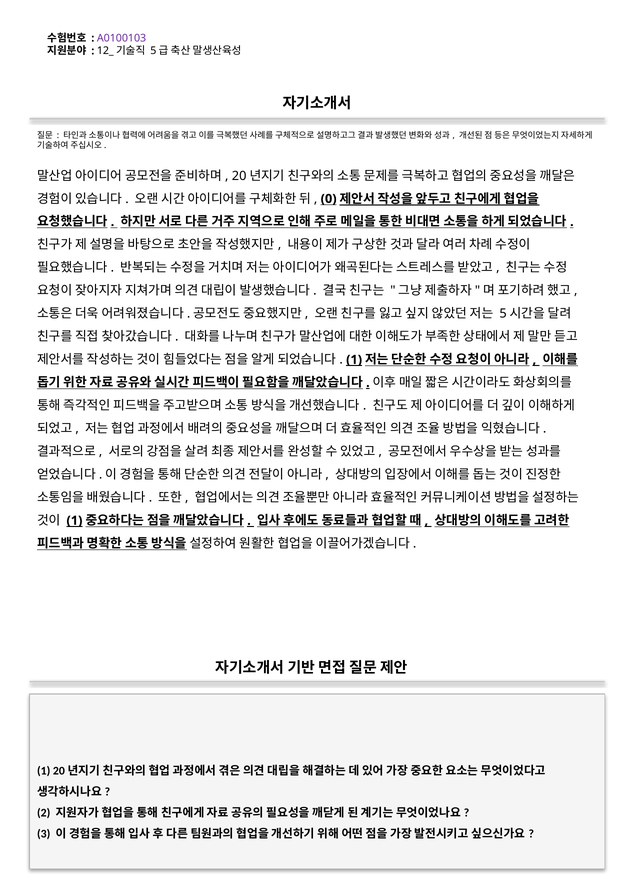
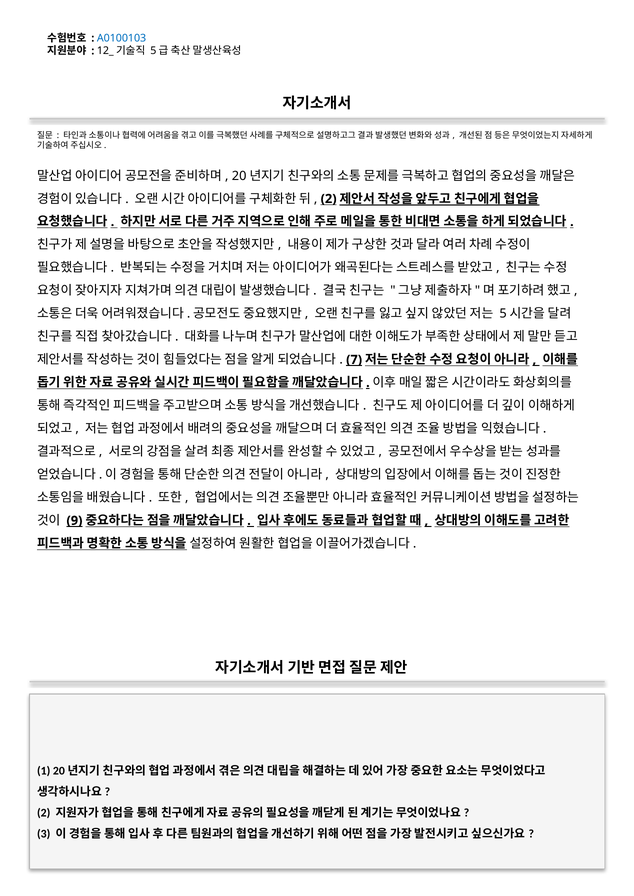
A0100103 colour: purple -> blue
0 at (329, 199): 0 -> 2
1 at (354, 360): 1 -> 7
1 at (74, 521): 1 -> 9
